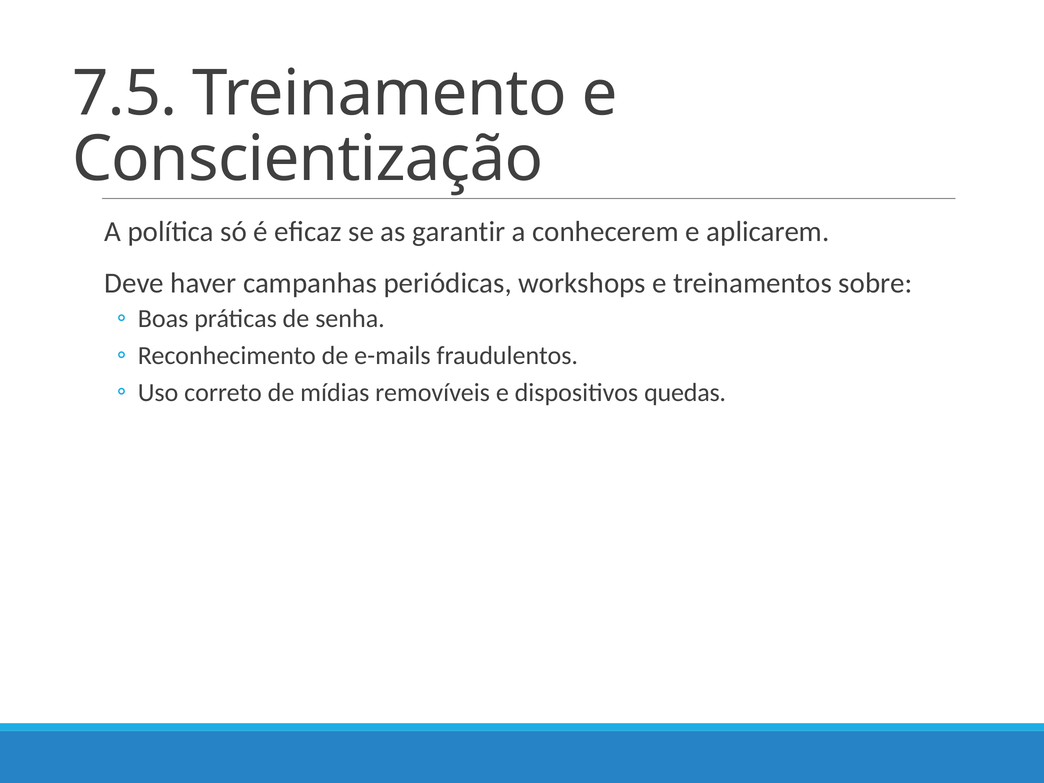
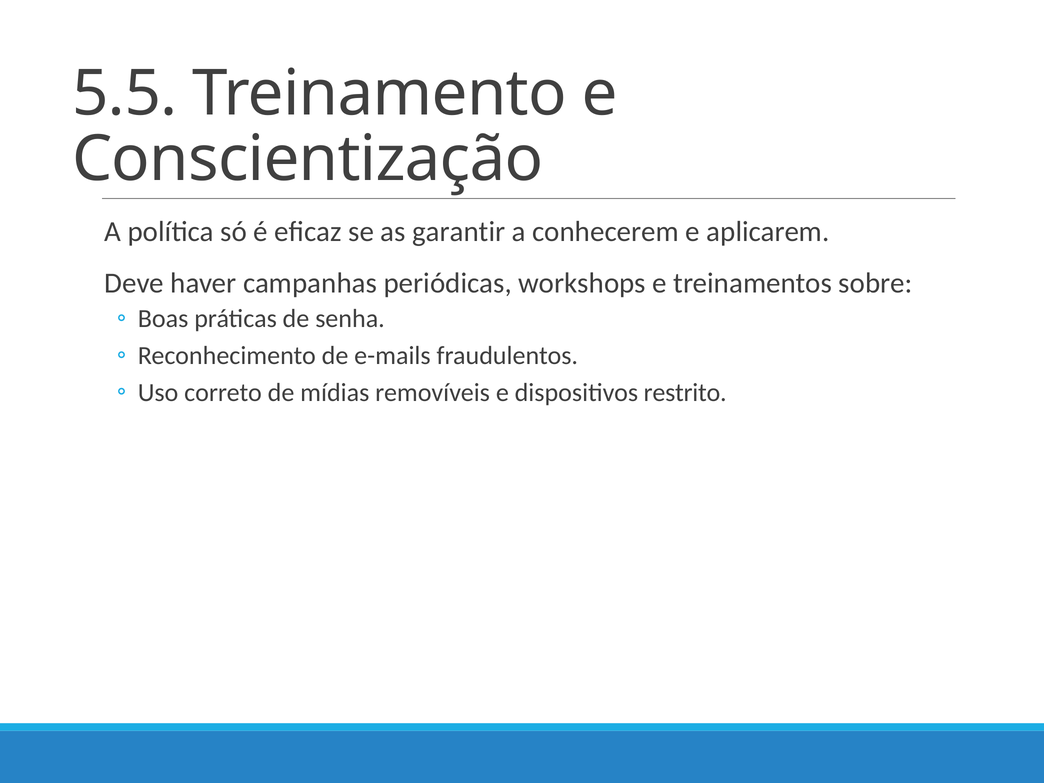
7.5: 7.5 -> 5.5
quedas: quedas -> restrito
